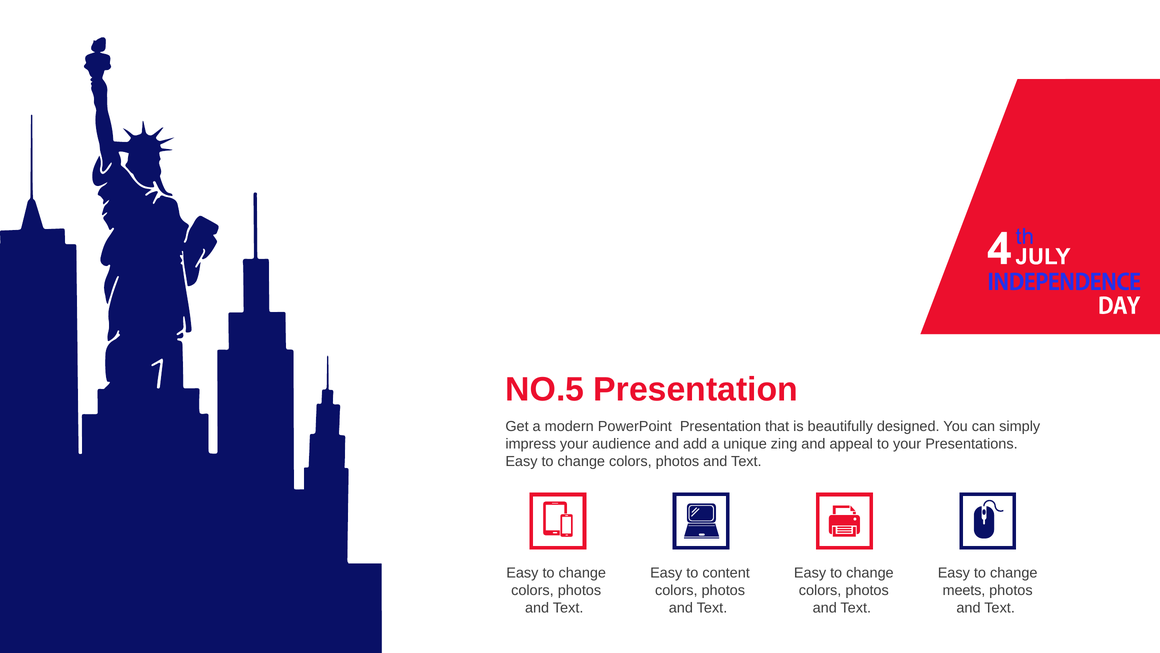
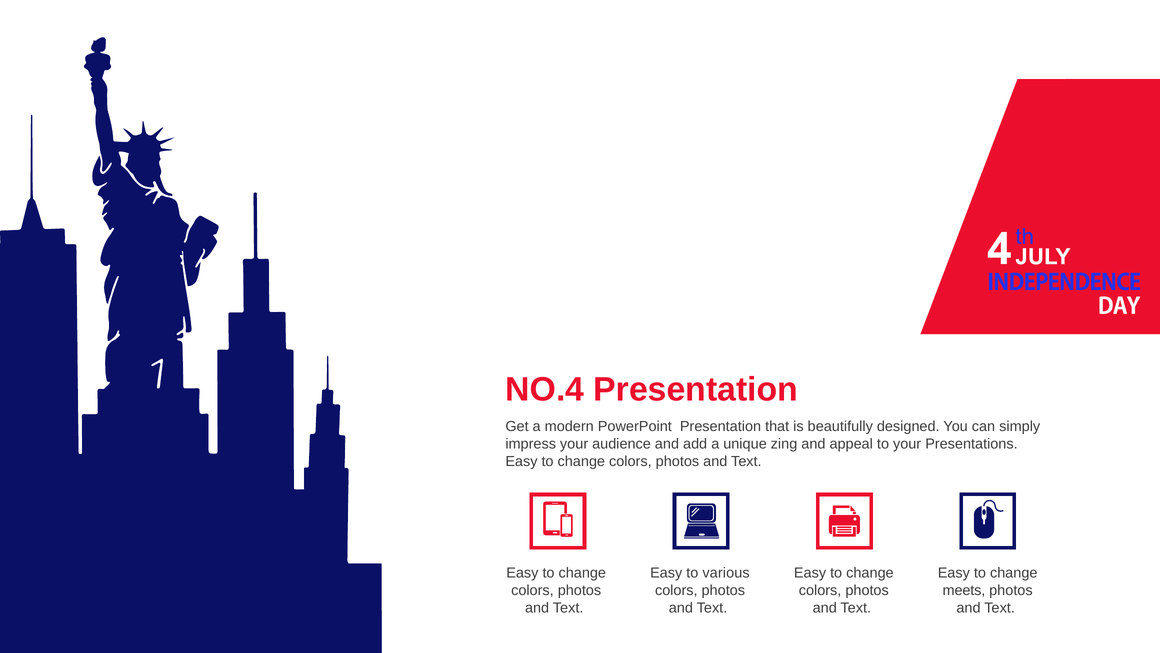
NO.5: NO.5 -> NO.4
content: content -> various
